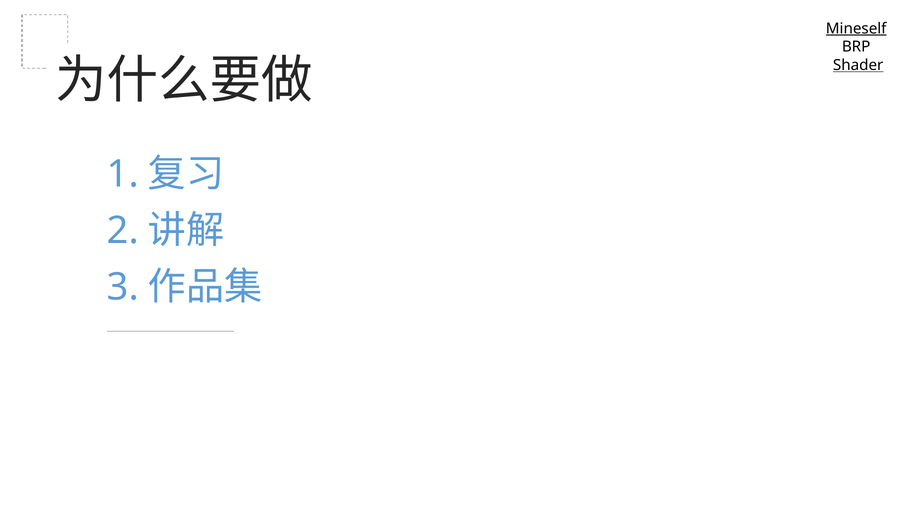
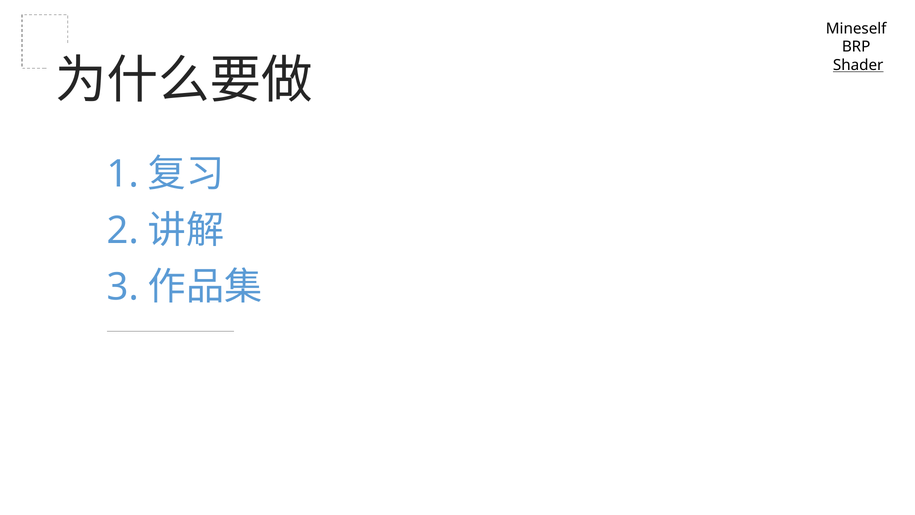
Mineself underline: present -> none
